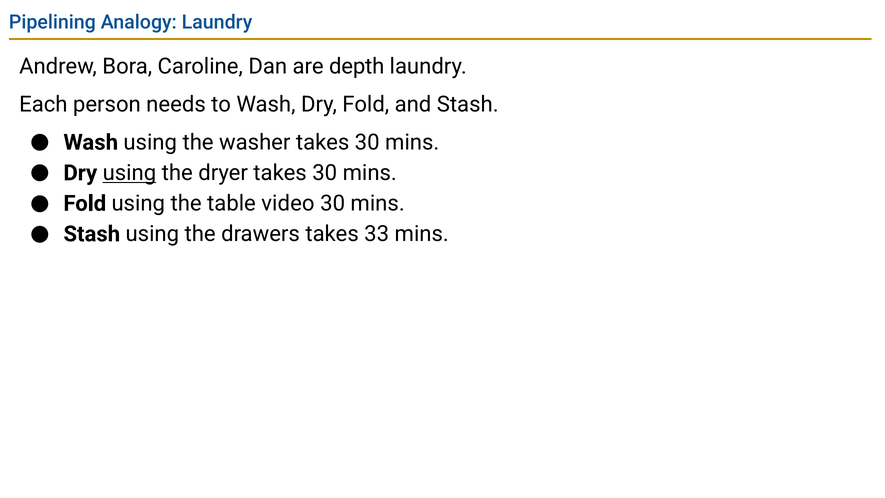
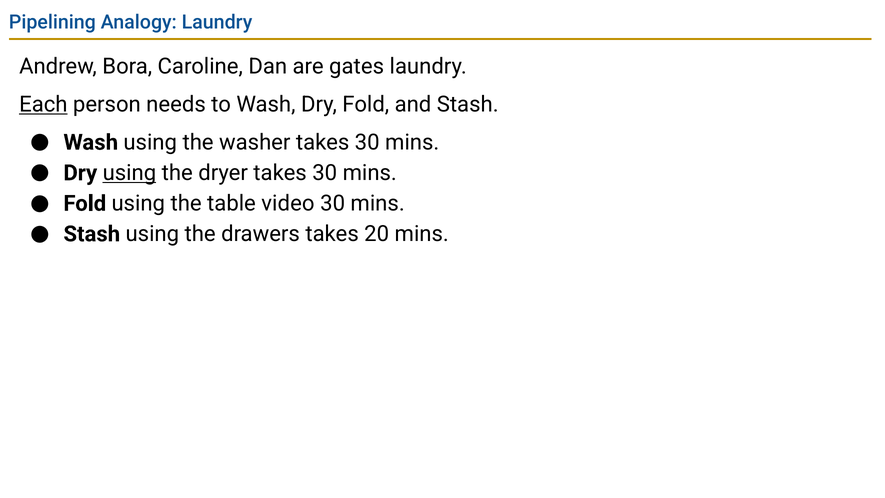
depth: depth -> gates
Each underline: none -> present
33: 33 -> 20
